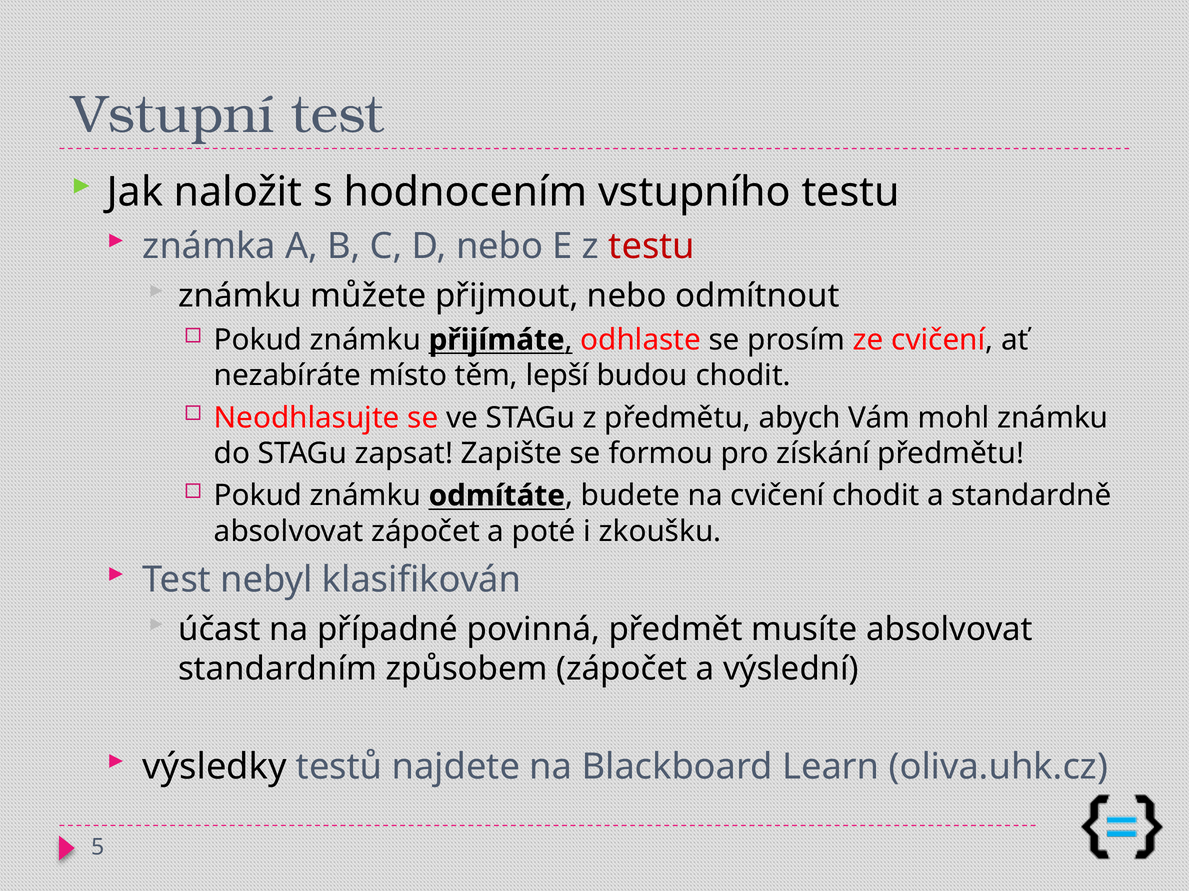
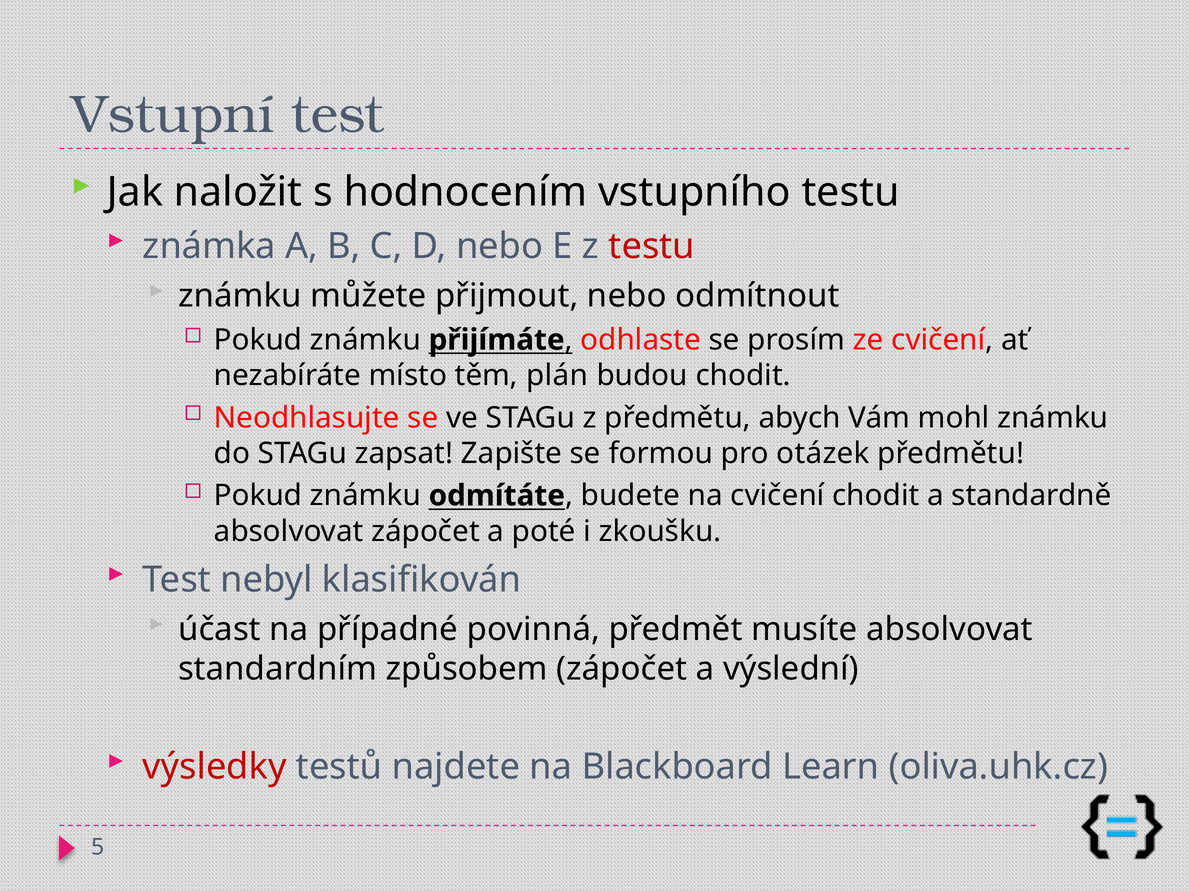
lepší: lepší -> plán
získání: získání -> otázek
výsledky colour: black -> red
